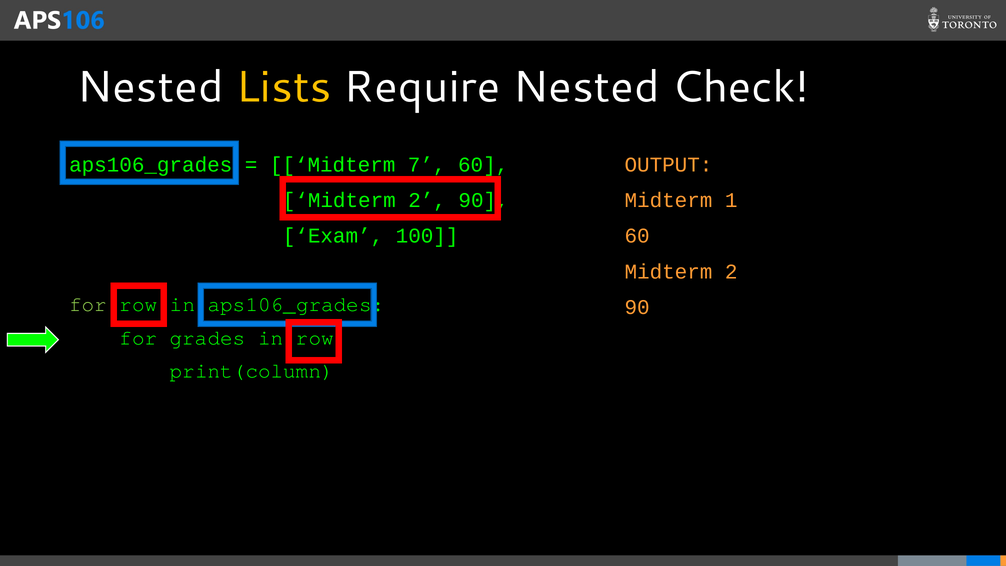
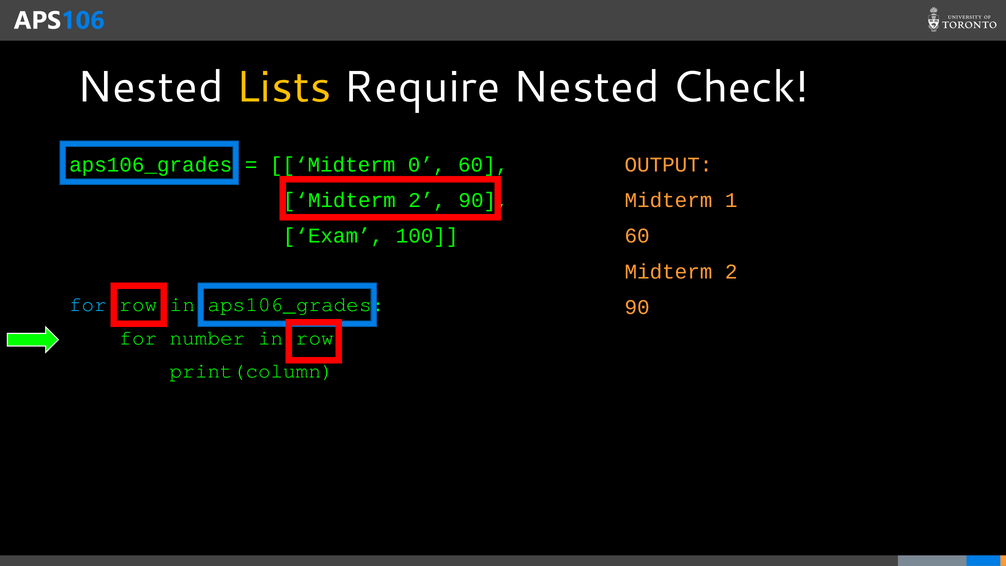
7: 7 -> 0
for at (88, 304) colour: light green -> light blue
grades: grades -> number
